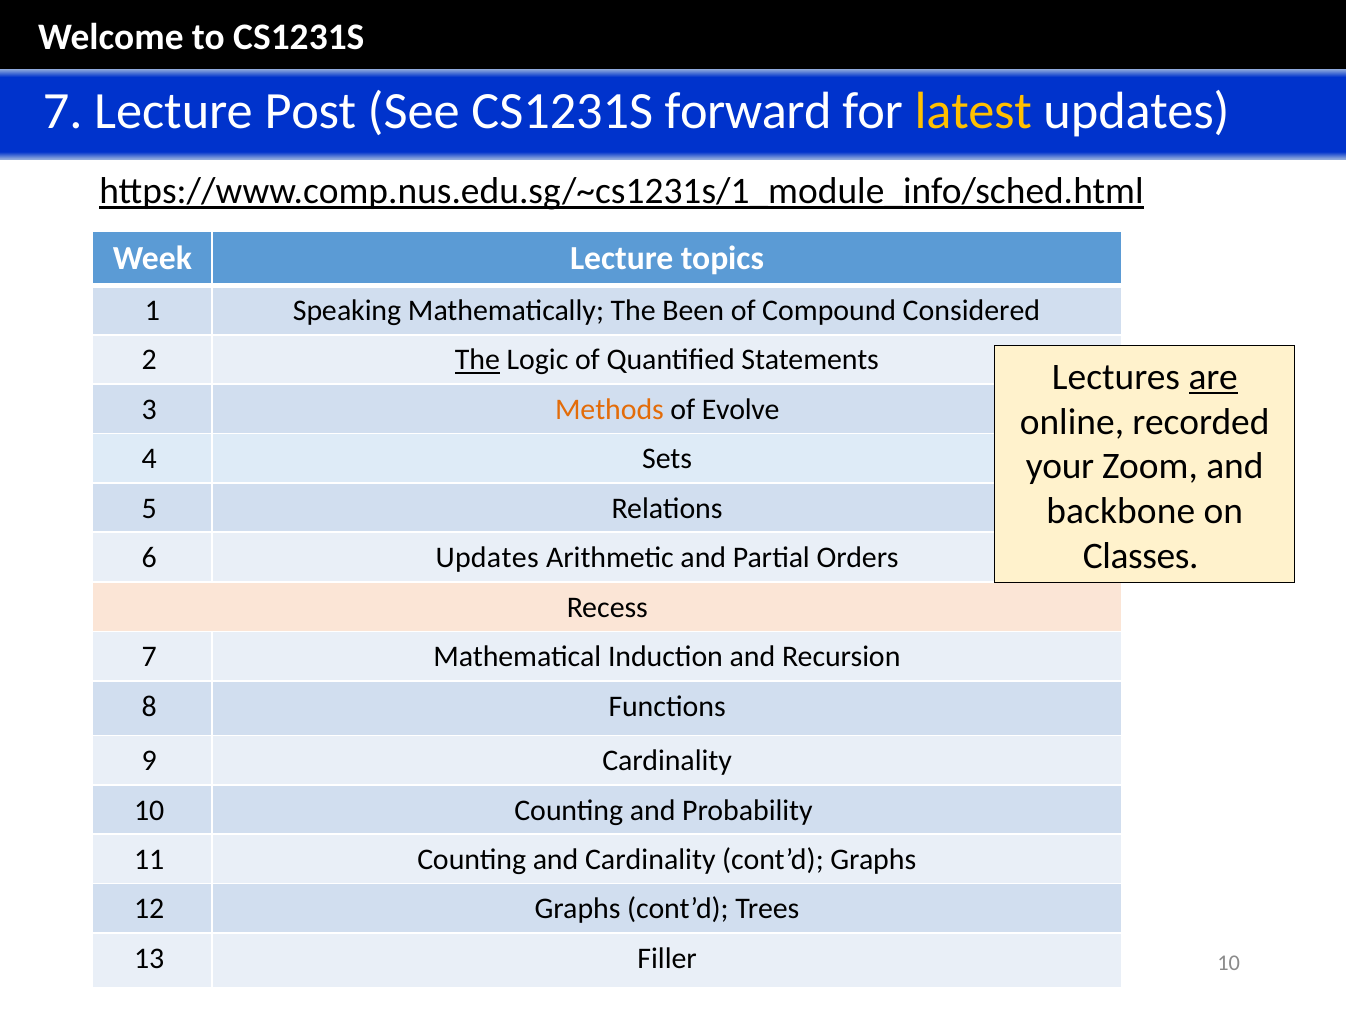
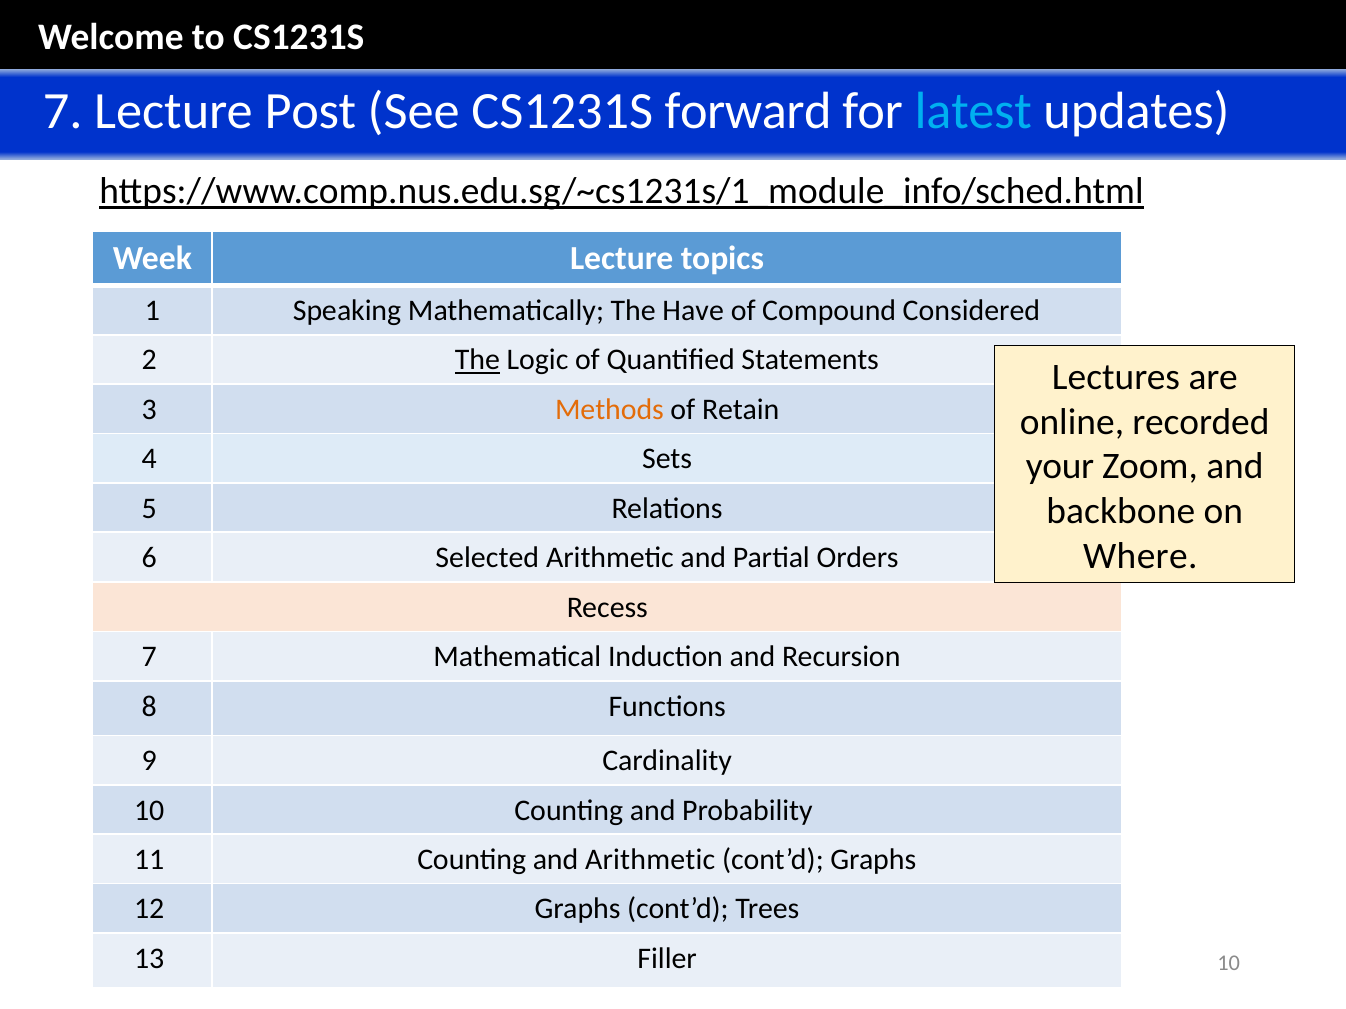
latest colour: yellow -> light blue
Been: Been -> Have
are underline: present -> none
Evolve: Evolve -> Retain
Classes: Classes -> Where
6 Updates: Updates -> Selected
and Cardinality: Cardinality -> Arithmetic
